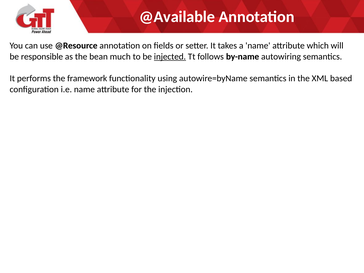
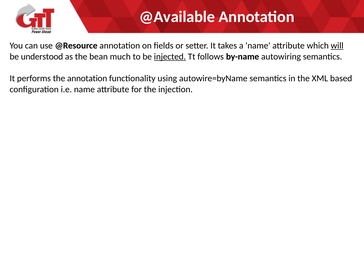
will underline: none -> present
responsible: responsible -> understood
the framework: framework -> annotation
